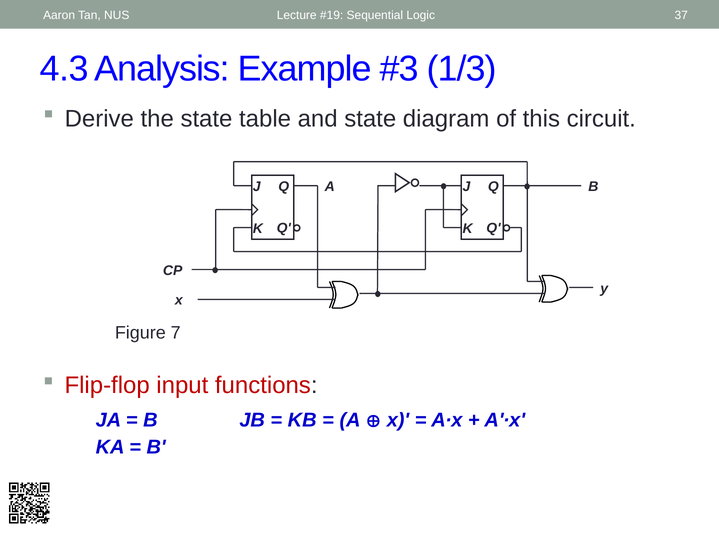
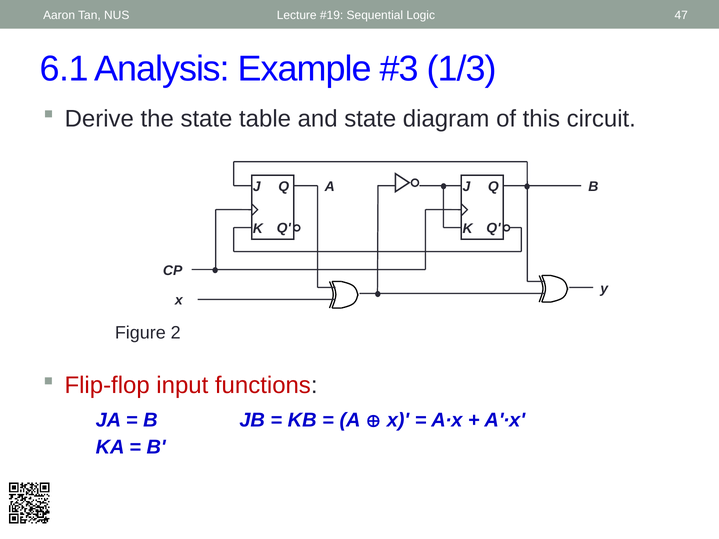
37: 37 -> 47
4.3: 4.3 -> 6.1
7: 7 -> 2
